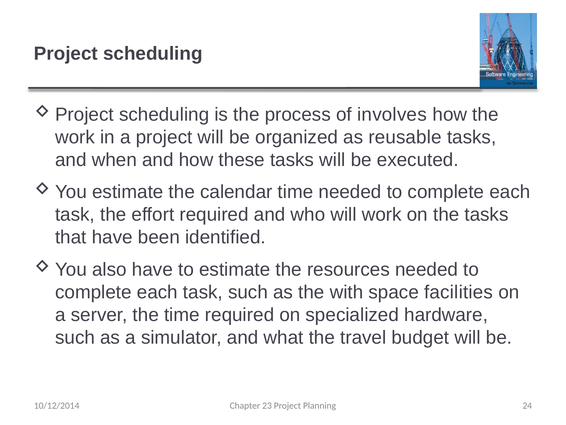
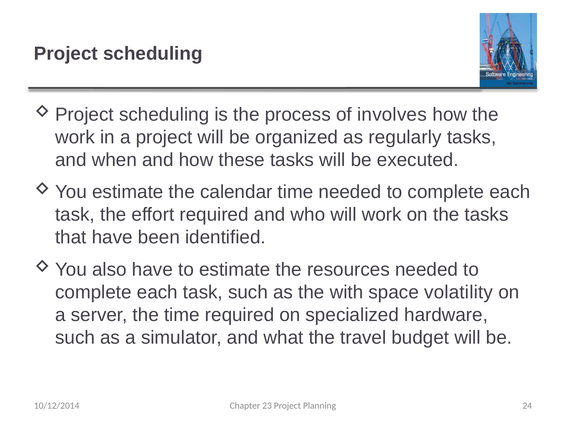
reusable: reusable -> regularly
facilities: facilities -> volatility
